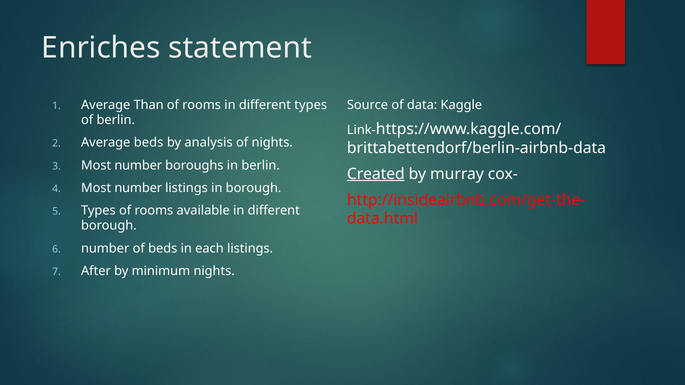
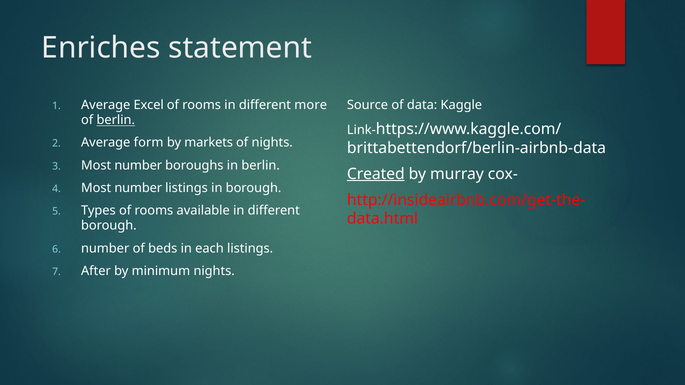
Than: Than -> Excel
different types: types -> more
berlin at (116, 120) underline: none -> present
Average beds: beds -> form
analysis: analysis -> markets
